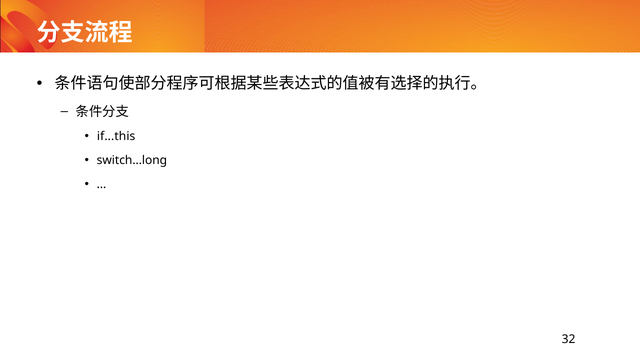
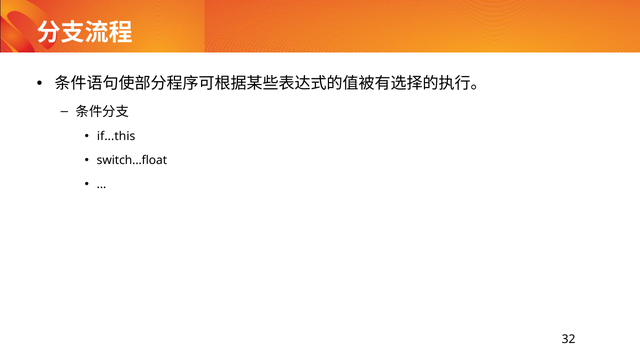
switch...long: switch...long -> switch...float
